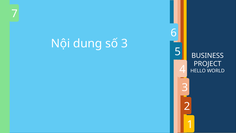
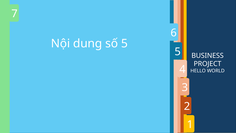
số 3: 3 -> 5
